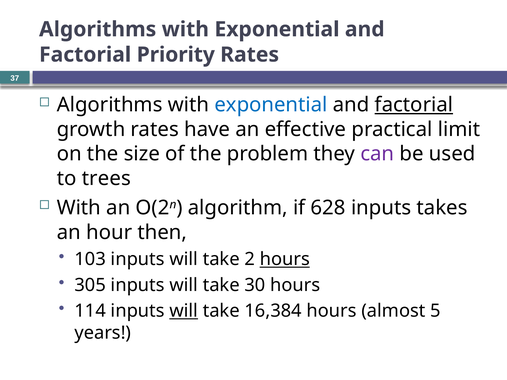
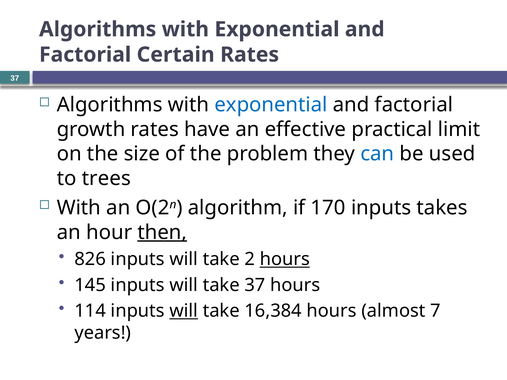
Priority: Priority -> Certain
factorial at (414, 105) underline: present -> none
can colour: purple -> blue
628: 628 -> 170
then underline: none -> present
103: 103 -> 826
305: 305 -> 145
take 30: 30 -> 37
5: 5 -> 7
